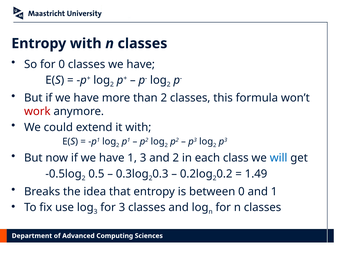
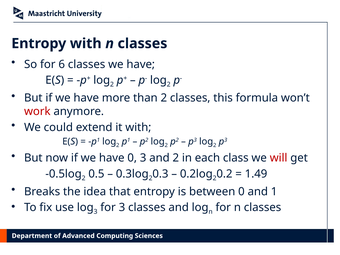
for 0: 0 -> 6
have 1: 1 -> 0
will colour: blue -> red
